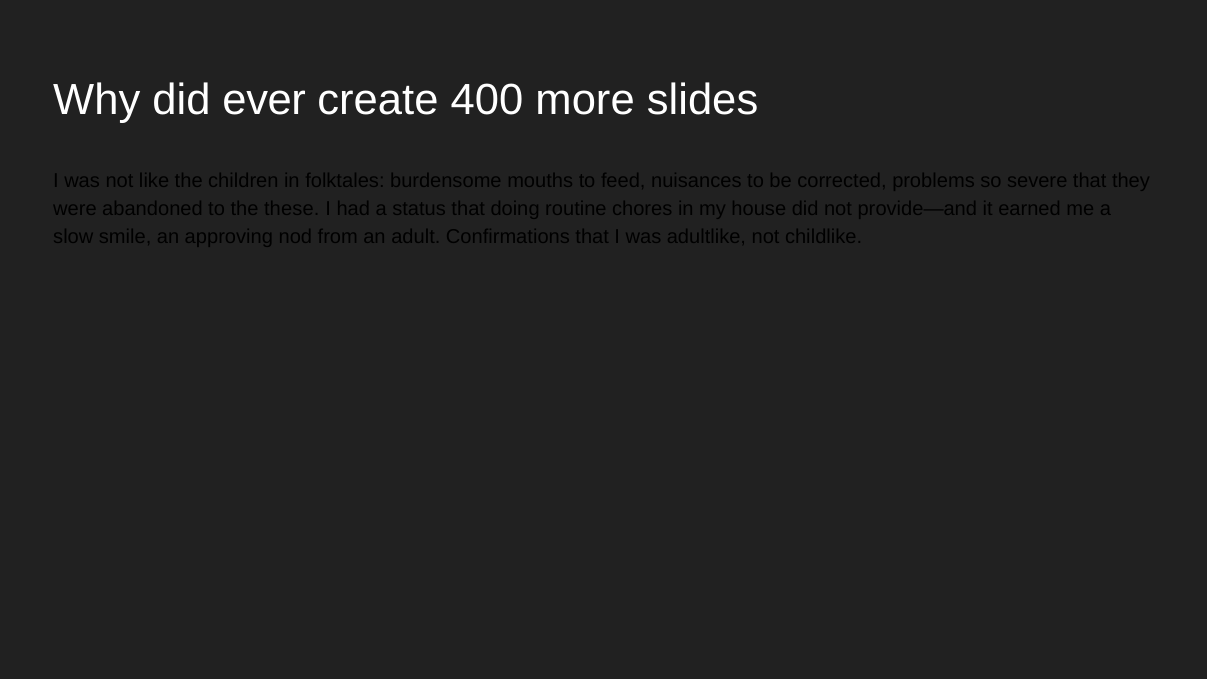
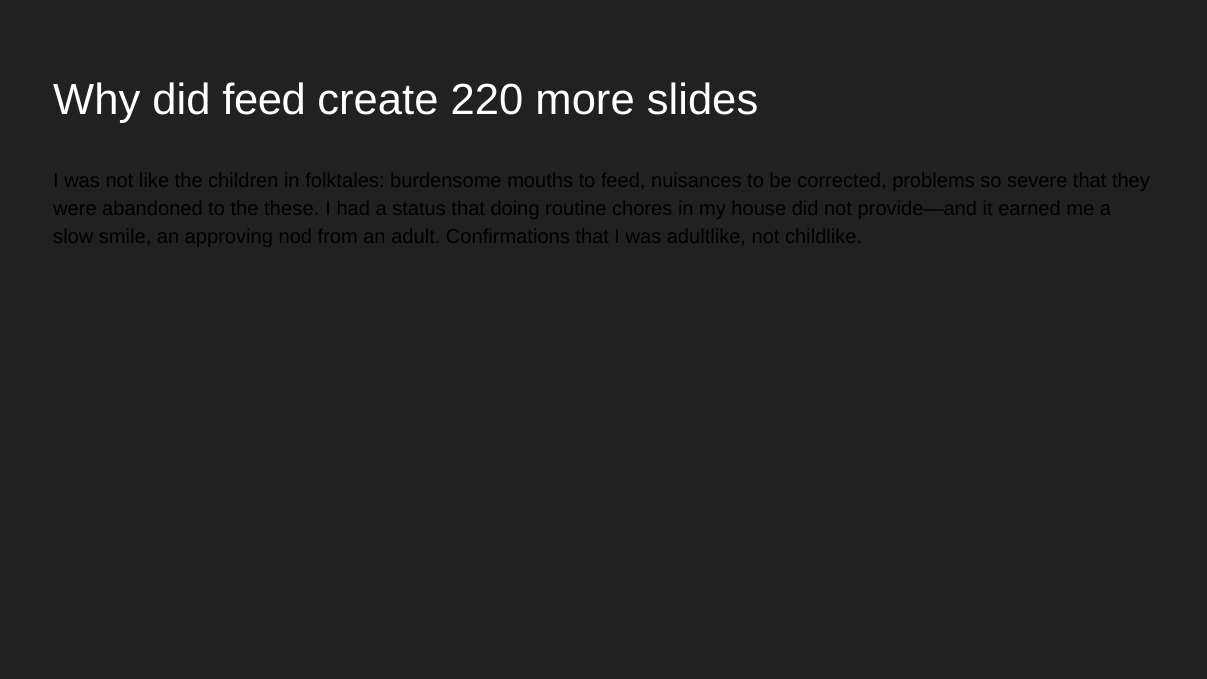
did ever: ever -> feed
400: 400 -> 220
